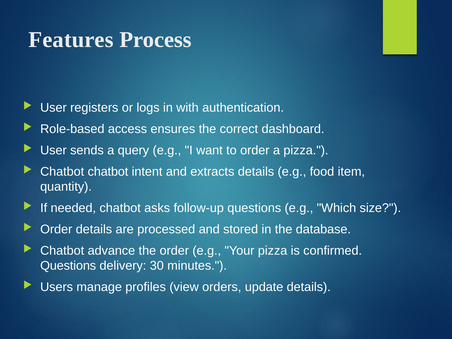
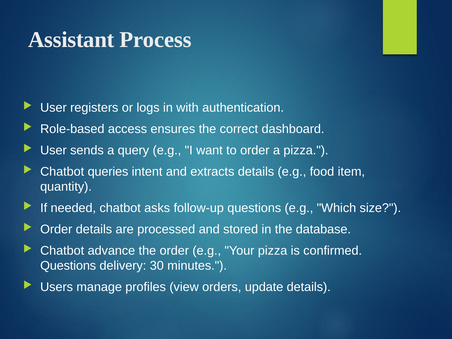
Features: Features -> Assistant
Chatbot chatbot: chatbot -> queries
